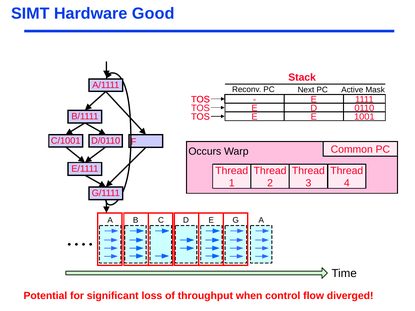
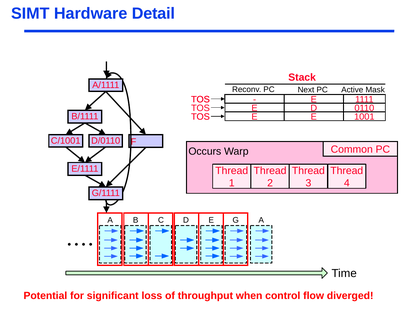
Good: Good -> Detail
